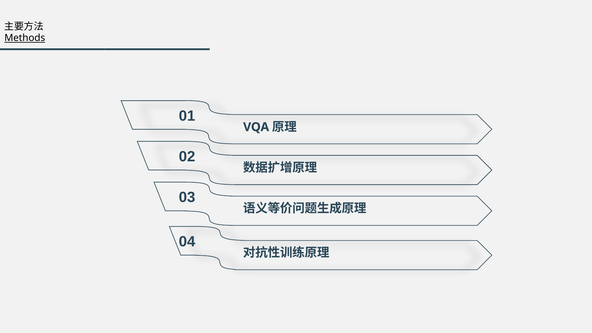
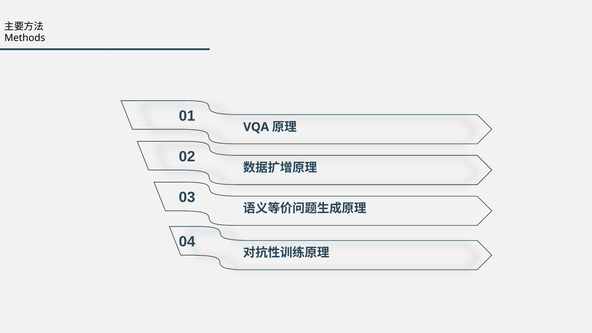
Methods underline: present -> none
